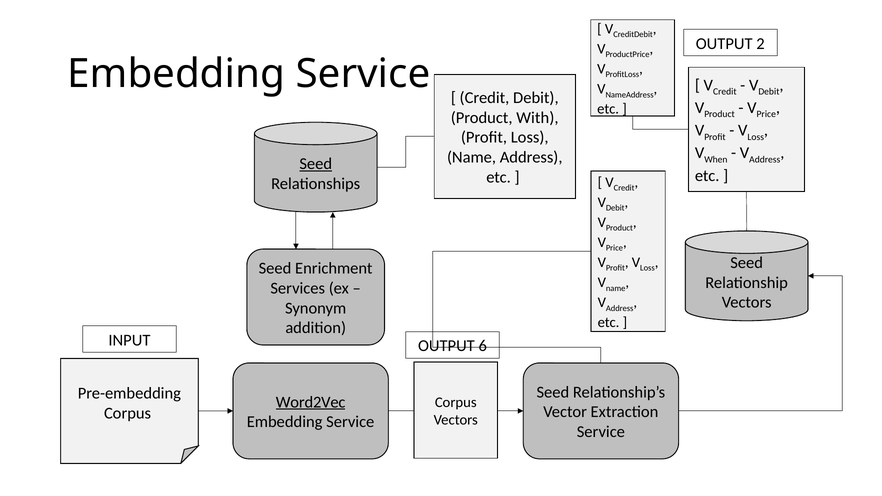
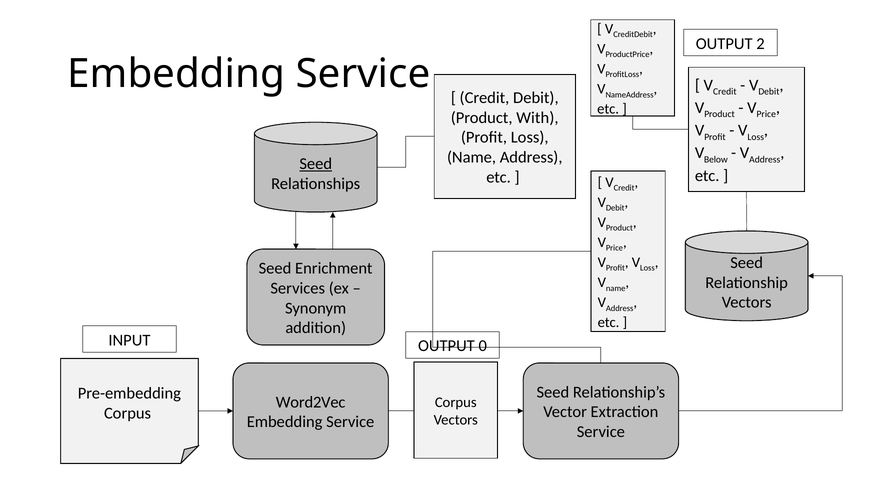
When: When -> Below
6: 6 -> 0
Word2Vec underline: present -> none
